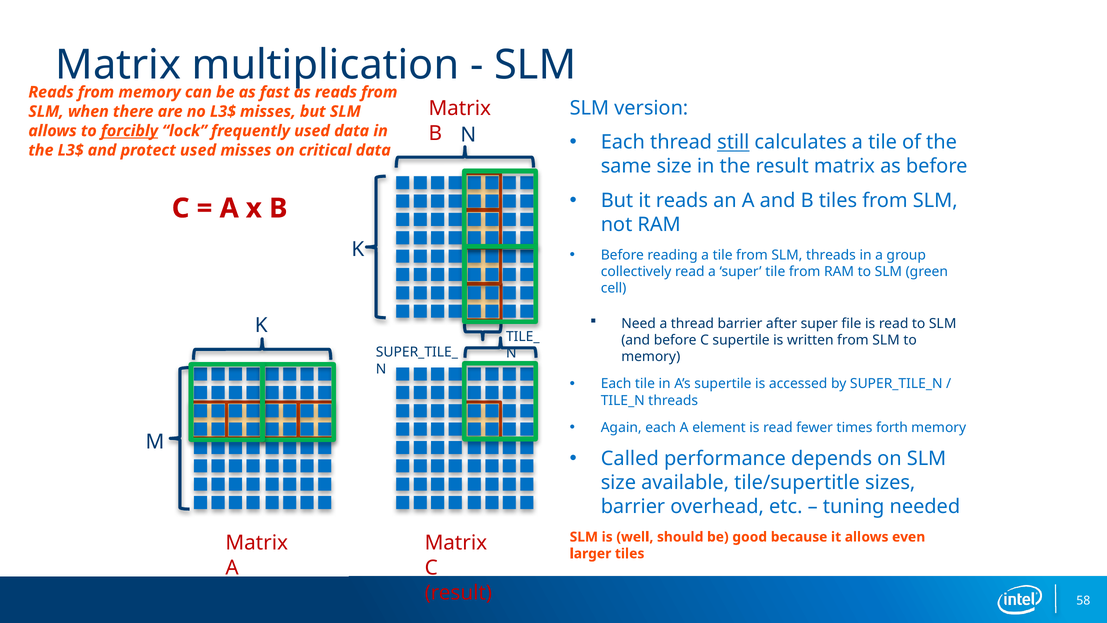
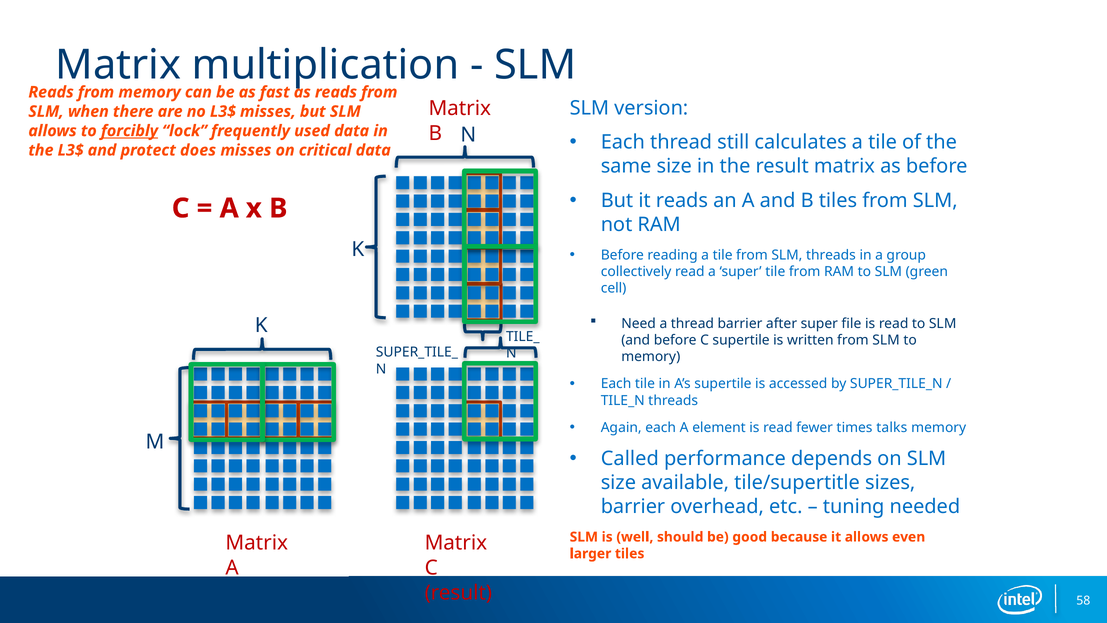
still underline: present -> none
protect used: used -> does
forth: forth -> talks
